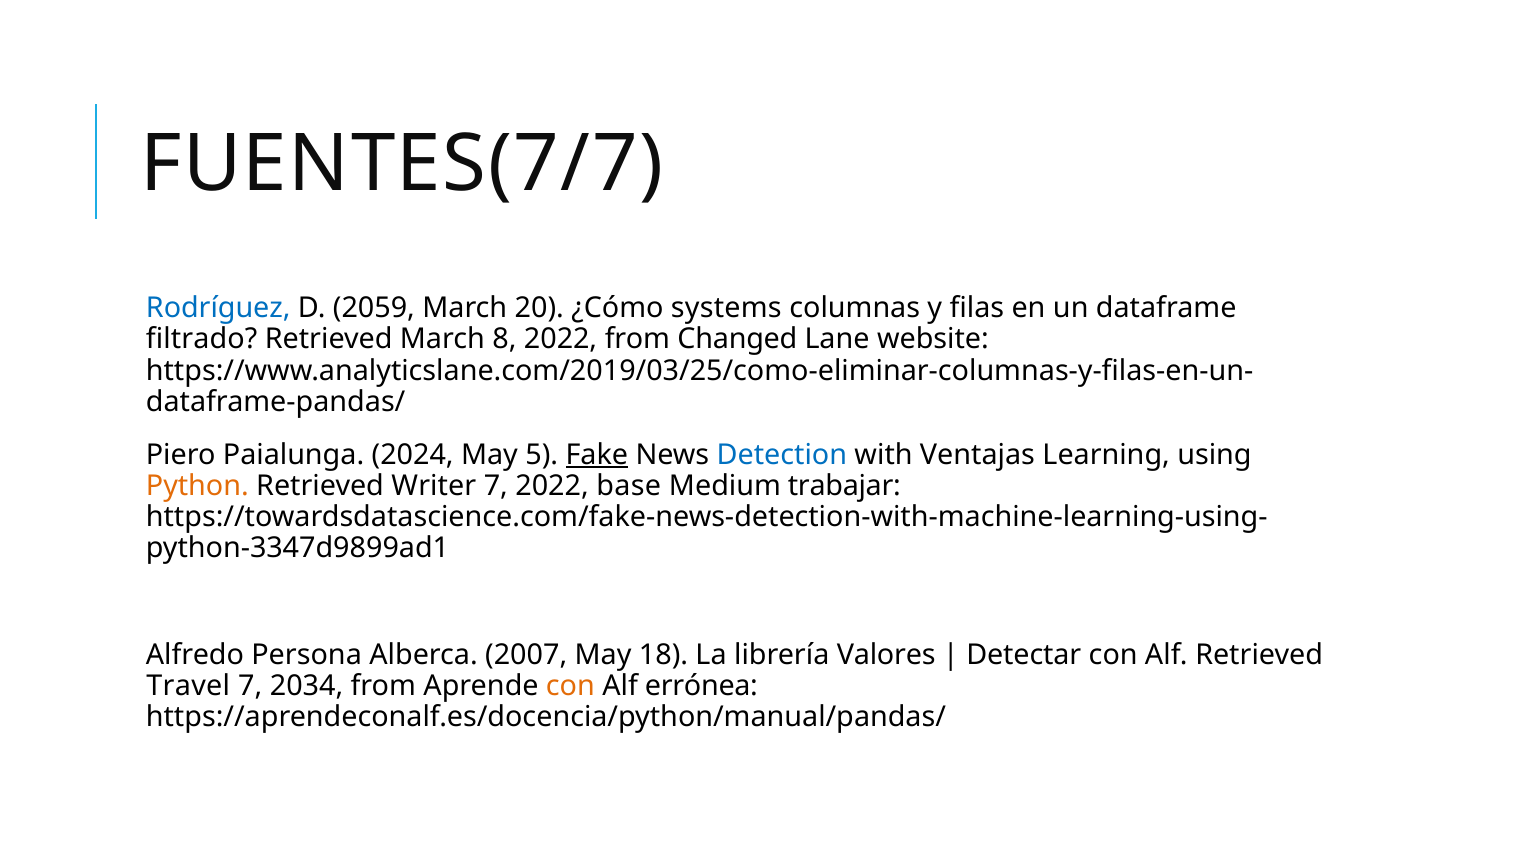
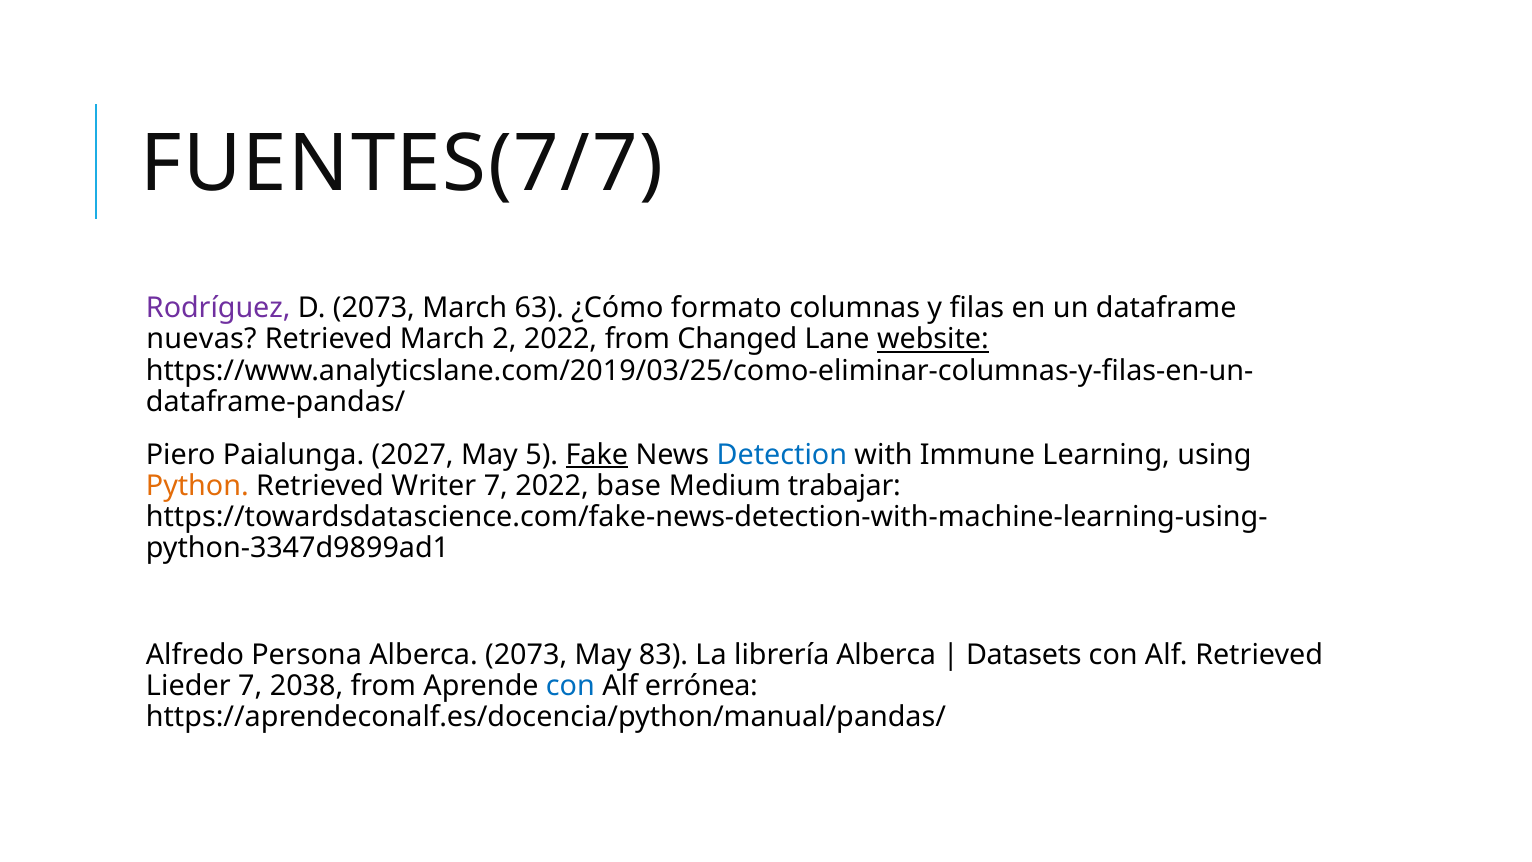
Rodríguez colour: blue -> purple
D 2059: 2059 -> 2073
20: 20 -> 63
systems: systems -> formato
filtrado: filtrado -> nuevas
8: 8 -> 2
website underline: none -> present
2024: 2024 -> 2027
Ventajas: Ventajas -> Immune
Alberca 2007: 2007 -> 2073
18: 18 -> 83
librería Valores: Valores -> Alberca
Detectar: Detectar -> Datasets
Travel: Travel -> Lieder
2034: 2034 -> 2038
con at (570, 686) colour: orange -> blue
